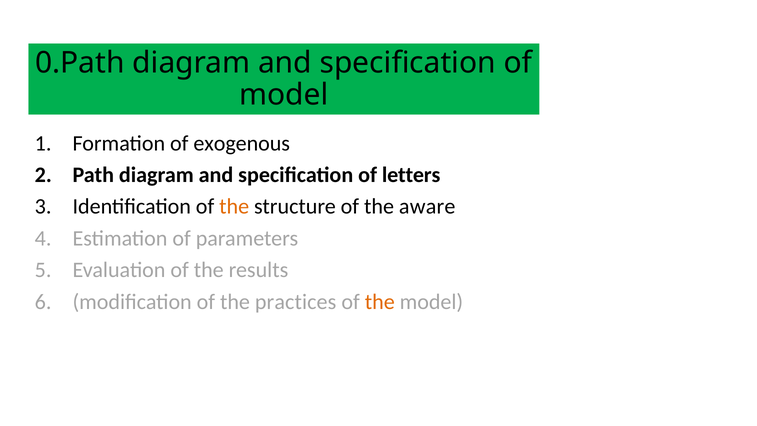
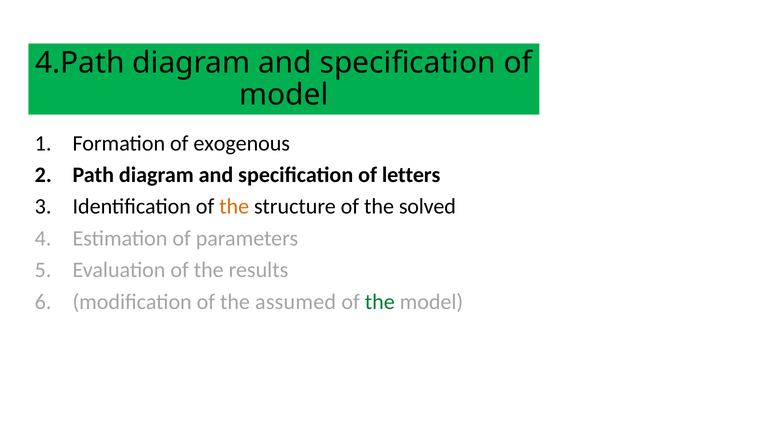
0.Path: 0.Path -> 4.Path
aware: aware -> solved
practices: practices -> assumed
the at (380, 302) colour: orange -> green
